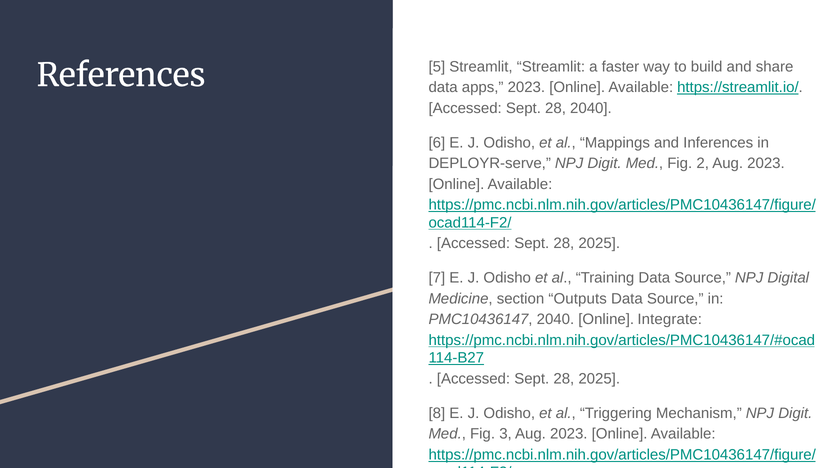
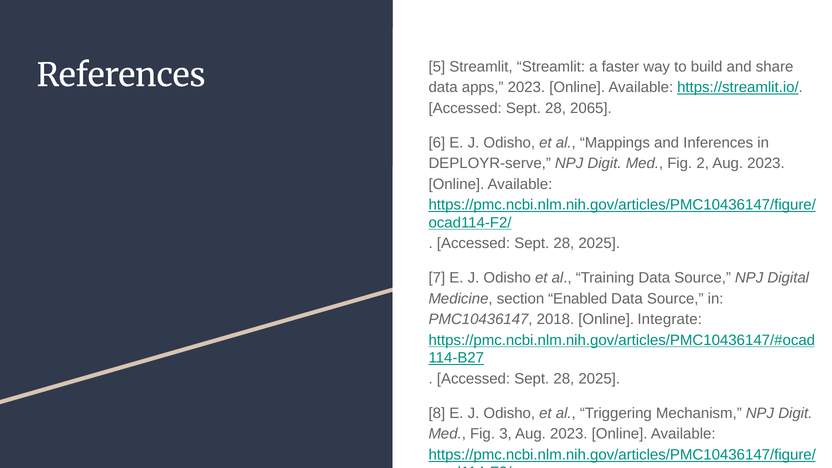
28 2040: 2040 -> 2065
Outputs: Outputs -> Enabled
PMC10436147 2040: 2040 -> 2018
